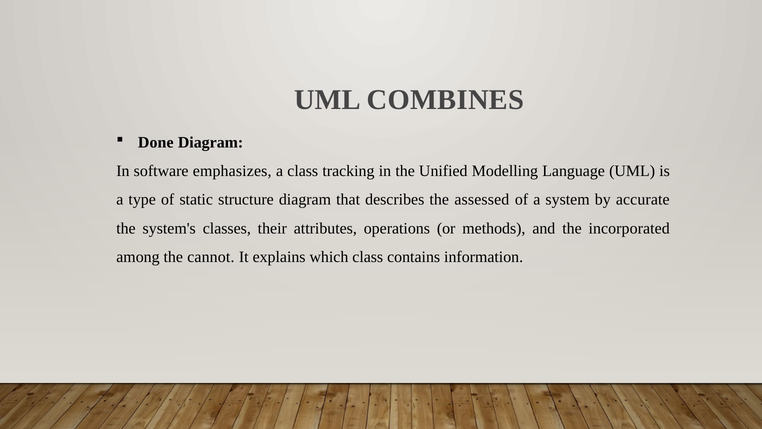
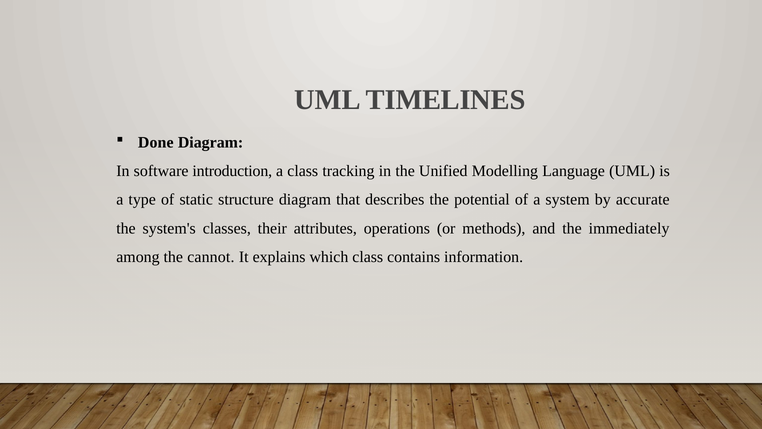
COMBINES: COMBINES -> TIMELINES
emphasizes: emphasizes -> introduction
assessed: assessed -> potential
incorporated: incorporated -> immediately
